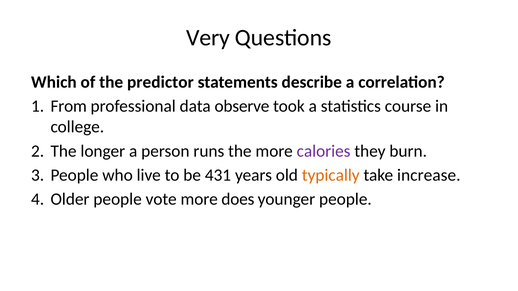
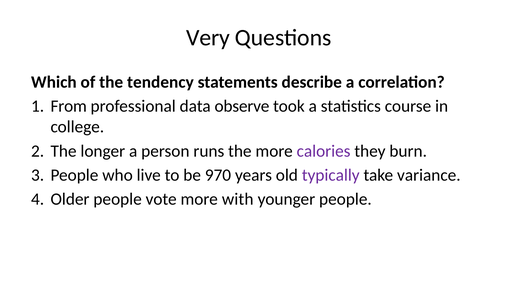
predictor: predictor -> tendency
431: 431 -> 970
typically colour: orange -> purple
increase: increase -> variance
does: does -> with
